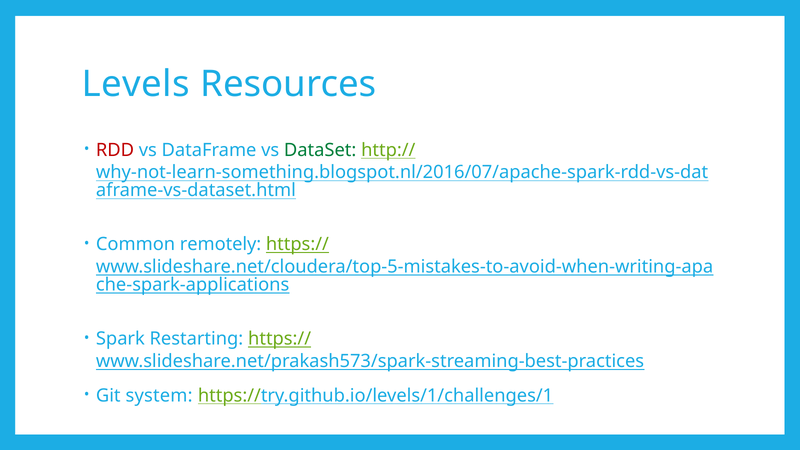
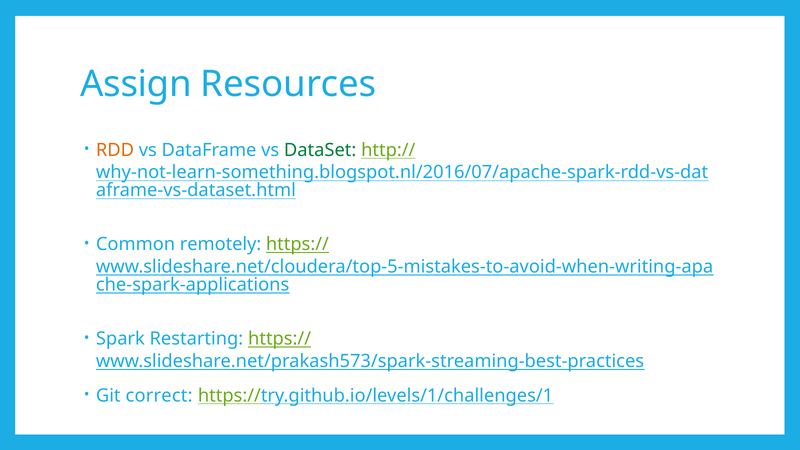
Levels: Levels -> Assign
RDD colour: red -> orange
system: system -> correct
